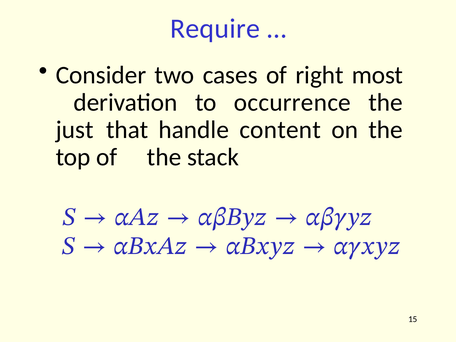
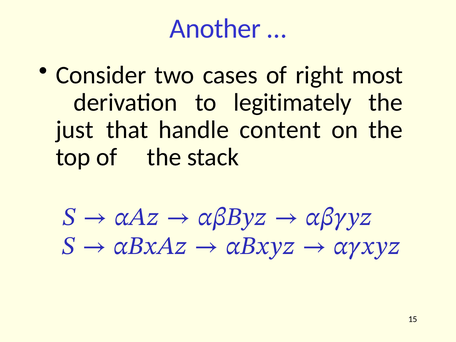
Require: Require -> Another
occurrence: occurrence -> legitimately
